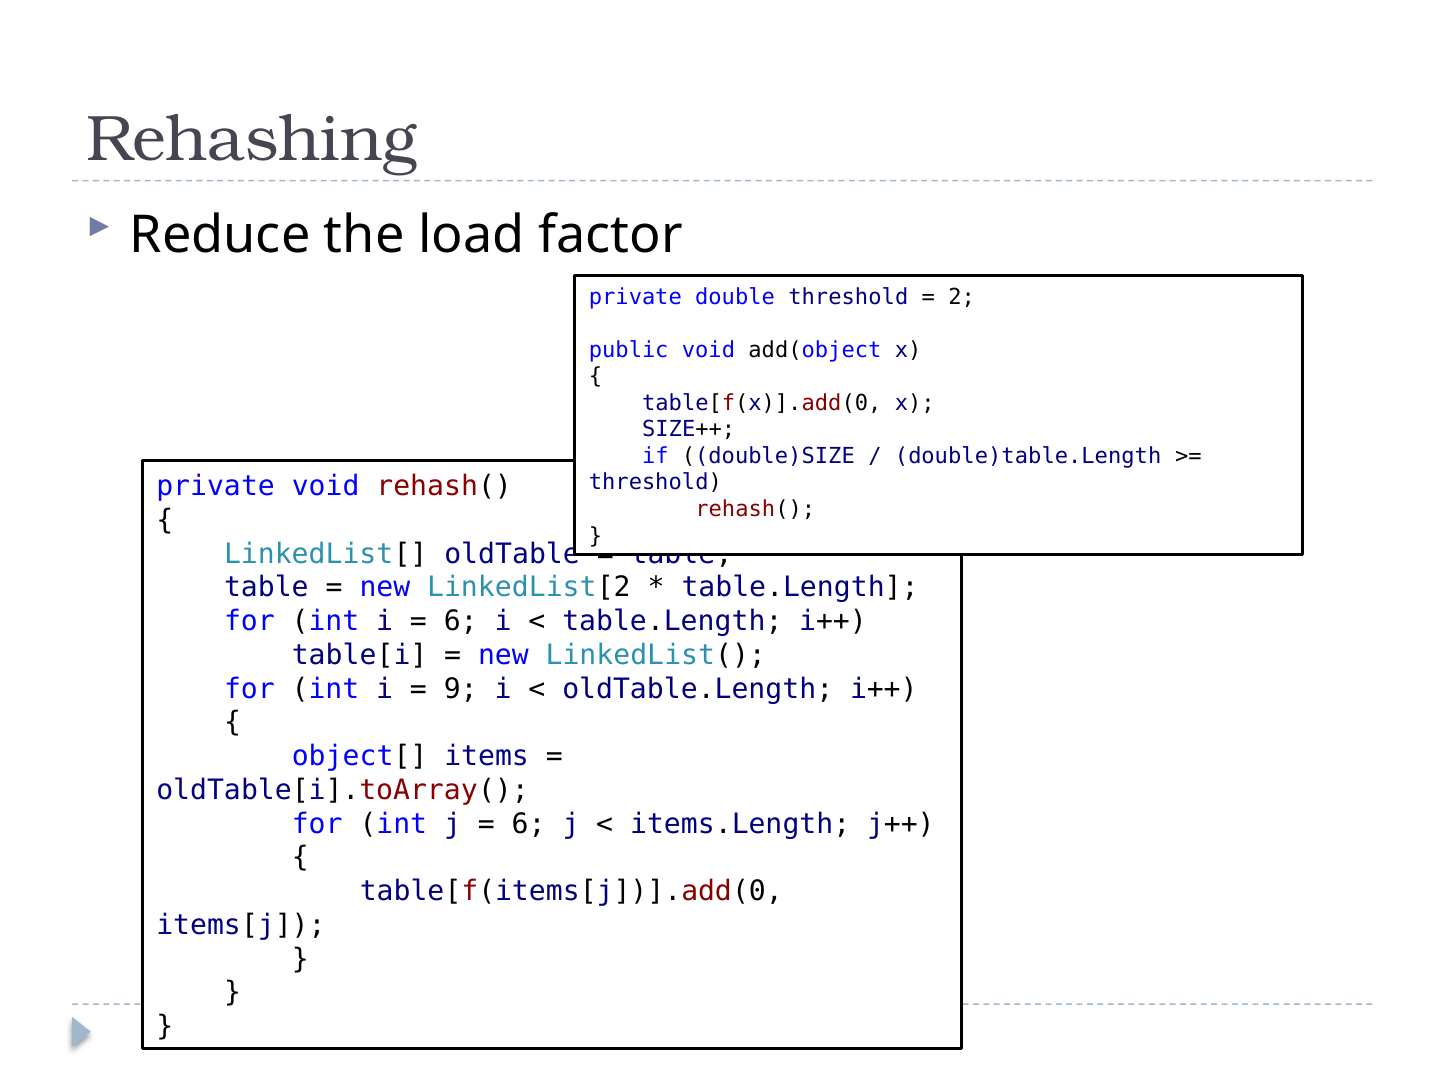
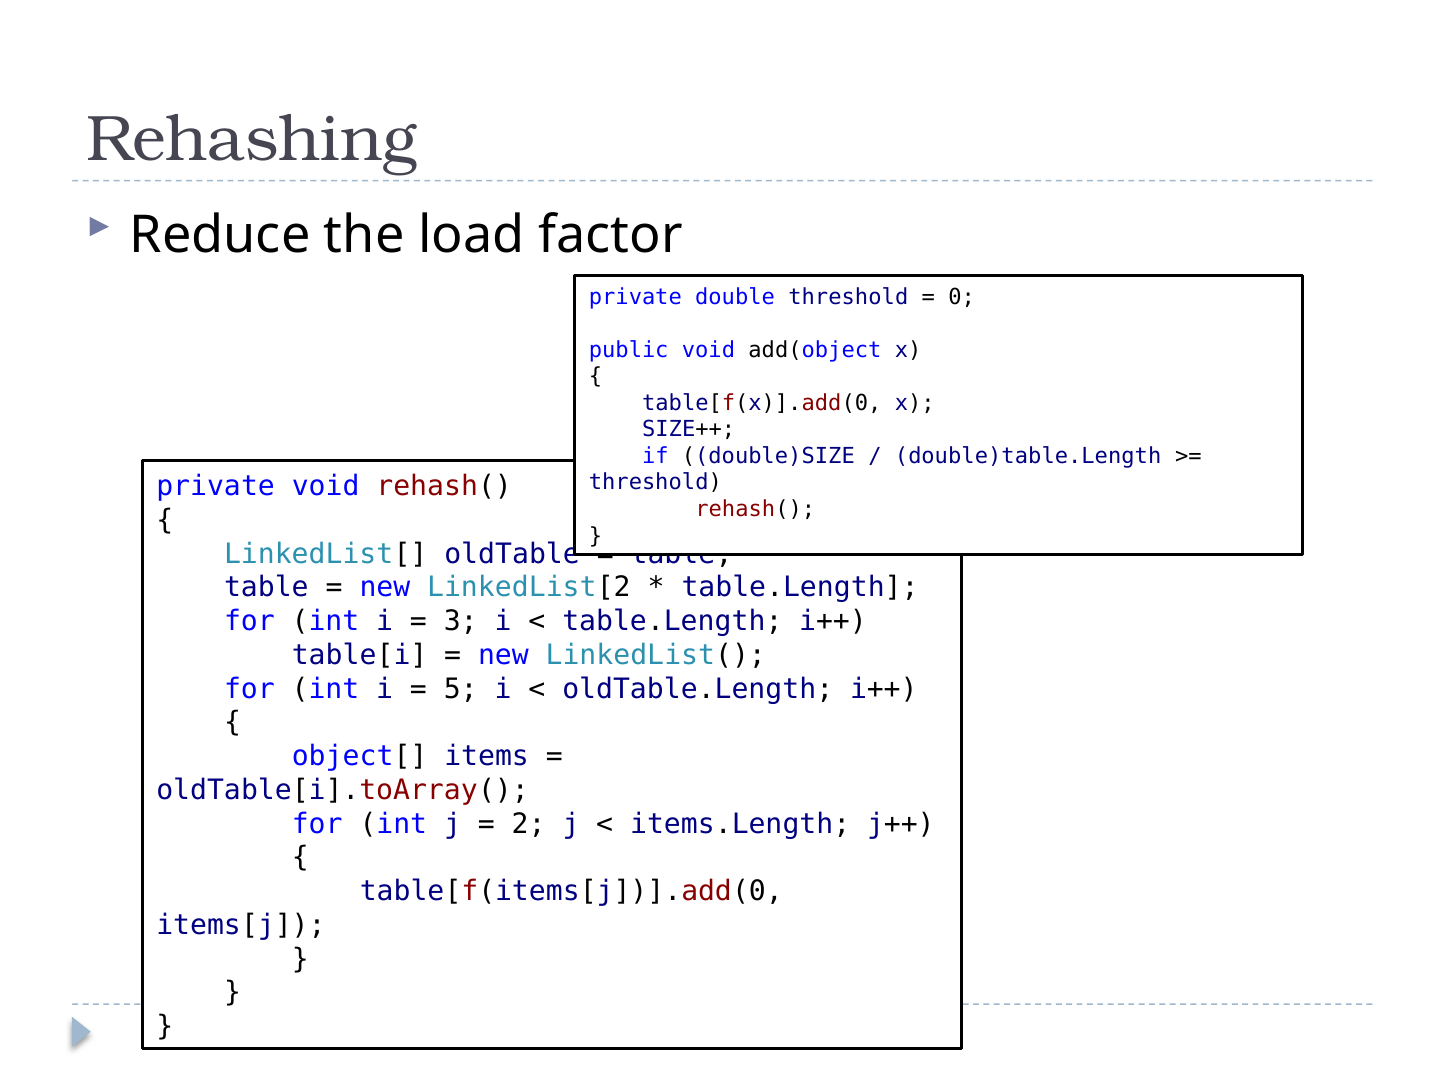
2: 2 -> 0
6 at (461, 621): 6 -> 3
9: 9 -> 5
6 at (529, 824): 6 -> 2
